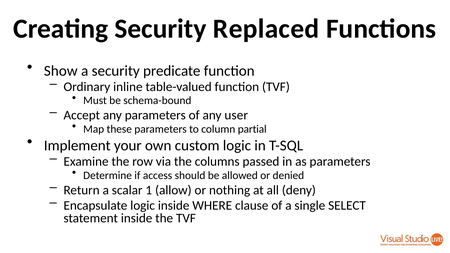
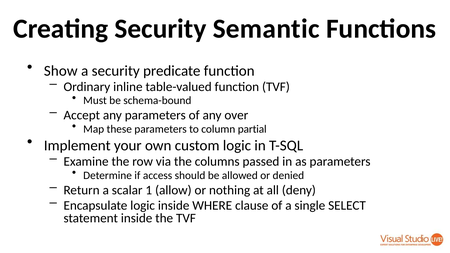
Replaced: Replaced -> Semantic
user: user -> over
